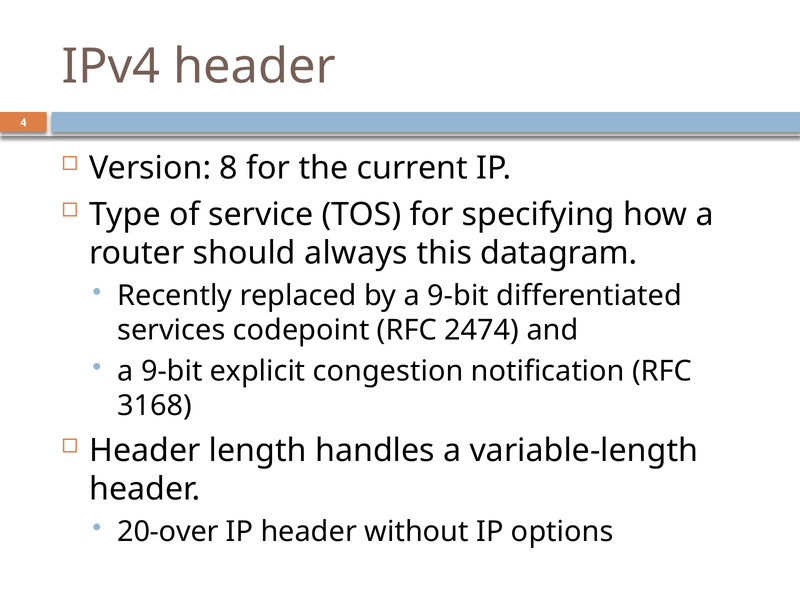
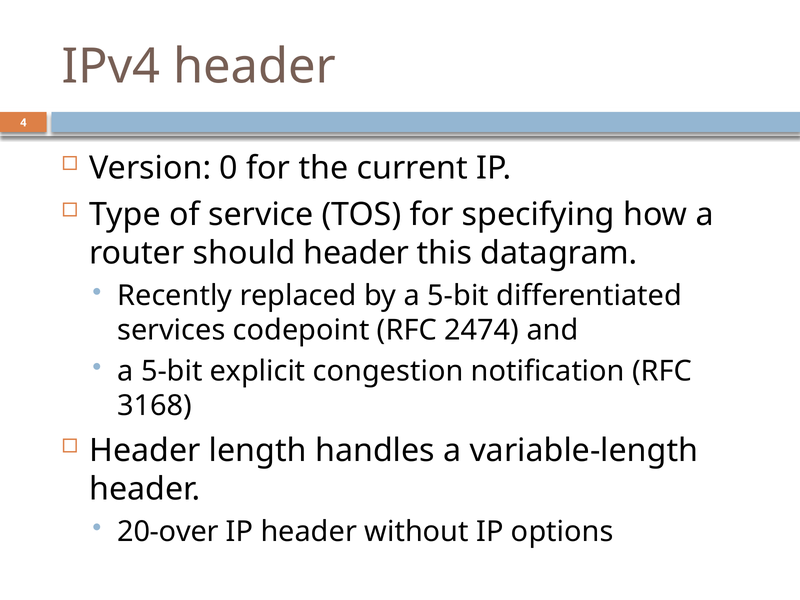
8: 8 -> 0
should always: always -> header
by a 9-bit: 9-bit -> 5-bit
9-bit at (172, 371): 9-bit -> 5-bit
